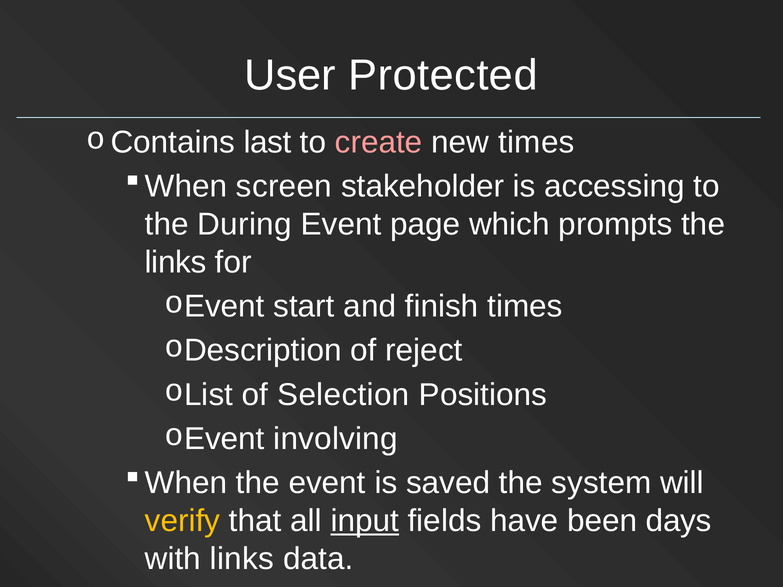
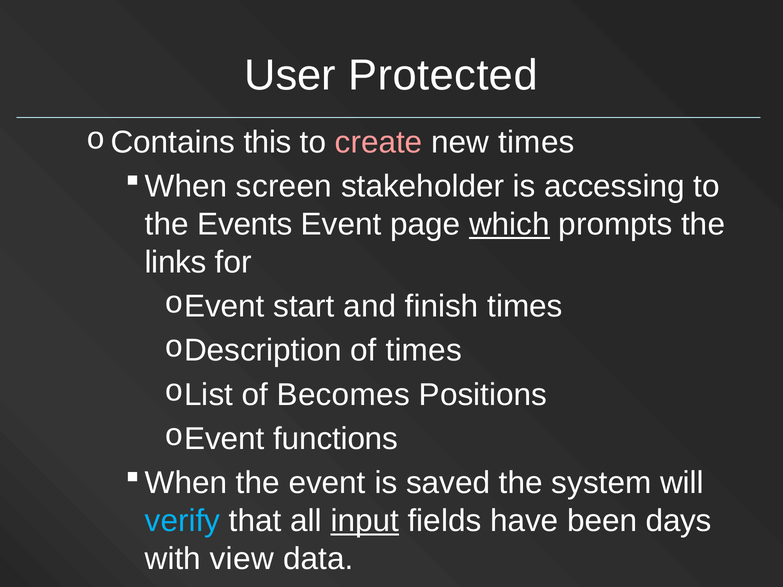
last: last -> this
During: During -> Events
which underline: none -> present
of reject: reject -> times
Selection: Selection -> Becomes
involving: involving -> functions
verify colour: yellow -> light blue
with links: links -> view
